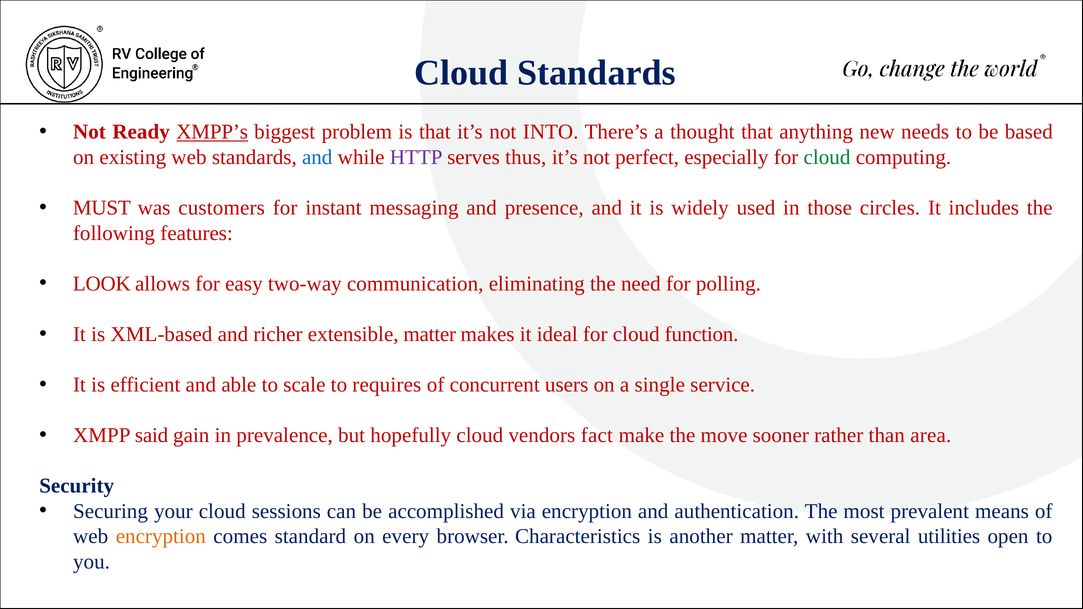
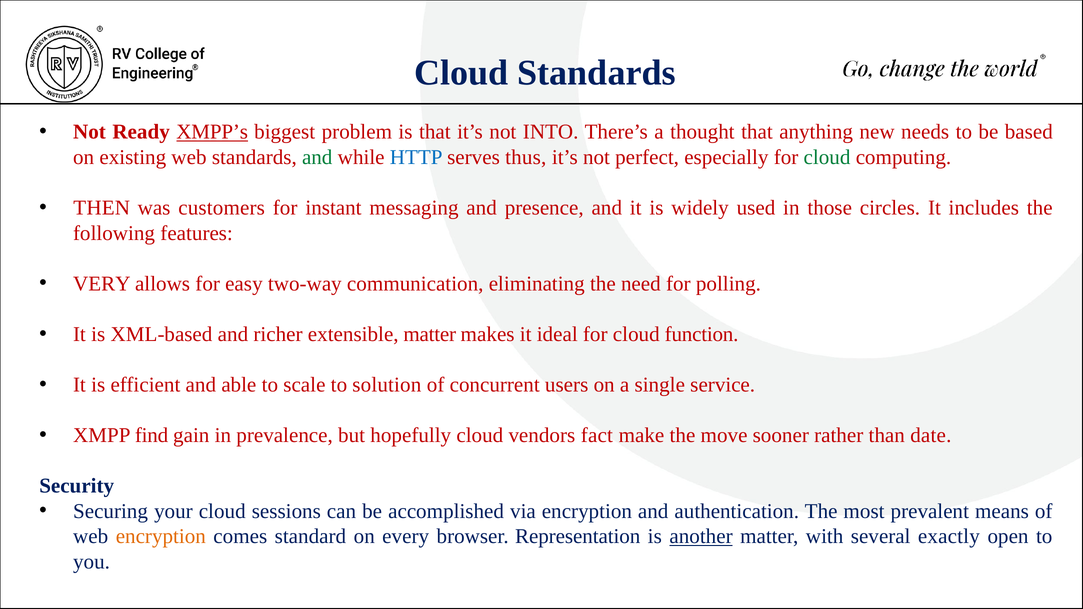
and at (317, 157) colour: blue -> green
HTTP colour: purple -> blue
MUST: MUST -> THEN
LOOK: LOOK -> VERY
requires: requires -> solution
said: said -> find
area: area -> date
Characteristics: Characteristics -> Representation
another underline: none -> present
utilities: utilities -> exactly
